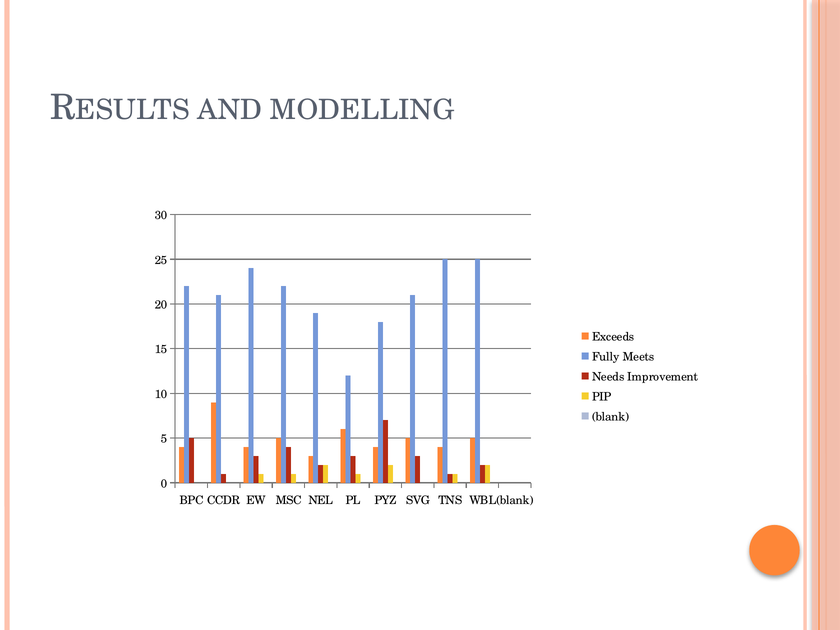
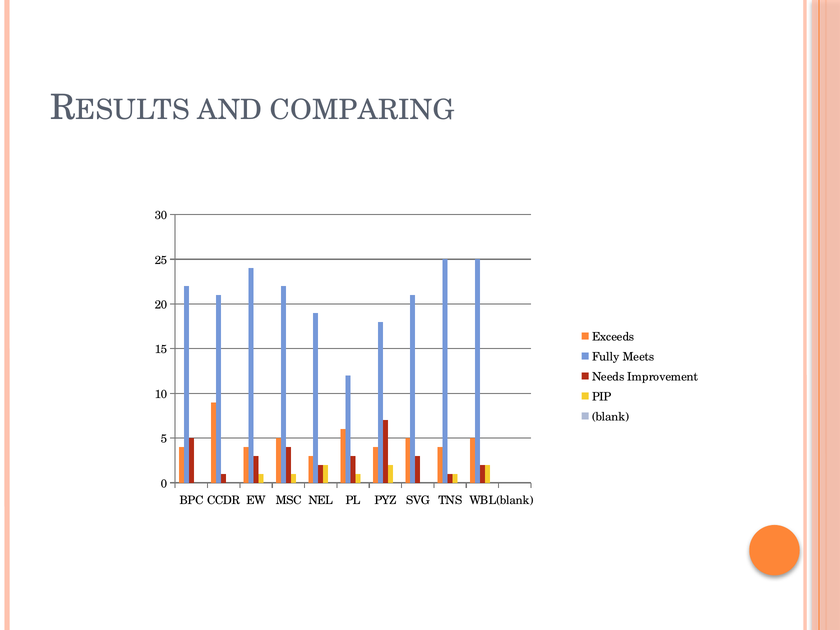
MODELLING: MODELLING -> COMPARING
